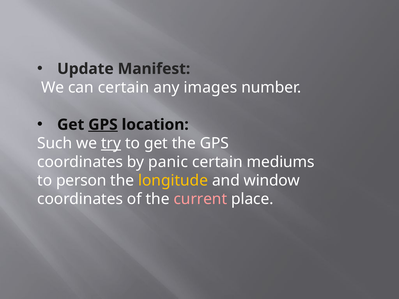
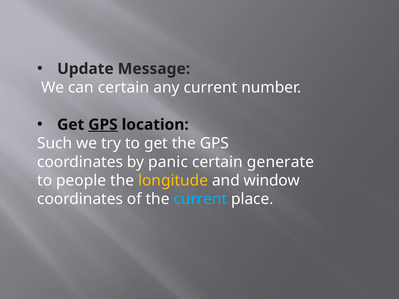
Manifest: Manifest -> Message
any images: images -> current
try underline: present -> none
mediums: mediums -> generate
person: person -> people
current at (200, 199) colour: pink -> light blue
